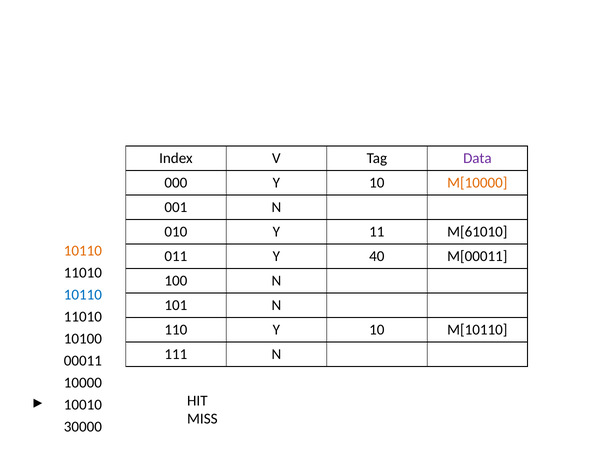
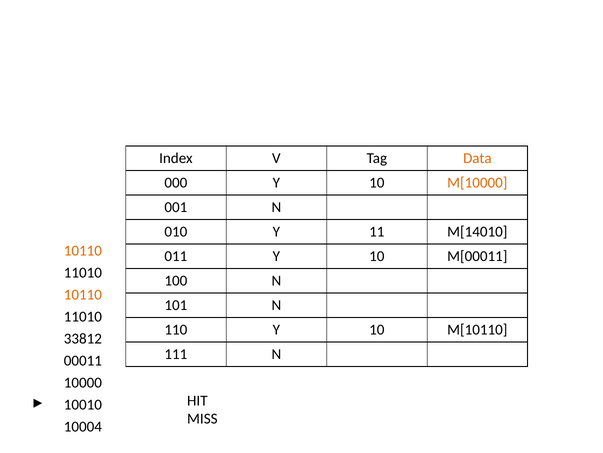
Data colour: purple -> orange
M[61010: M[61010 -> M[14010
011 Y 40: 40 -> 10
10110 at (83, 294) colour: blue -> orange
10100: 10100 -> 33812
30000: 30000 -> 10004
